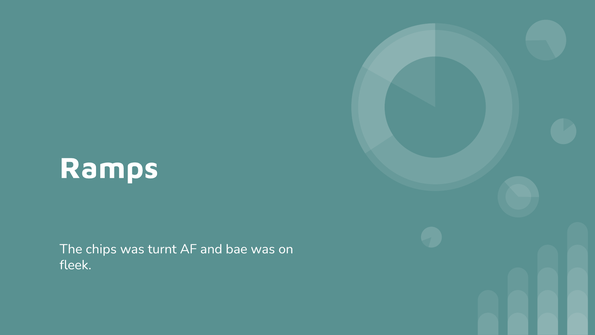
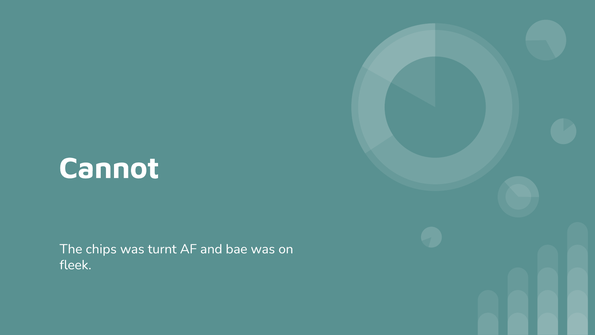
Ramps: Ramps -> Cannot
